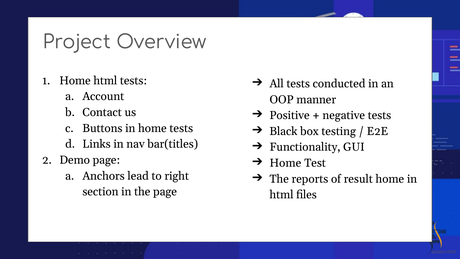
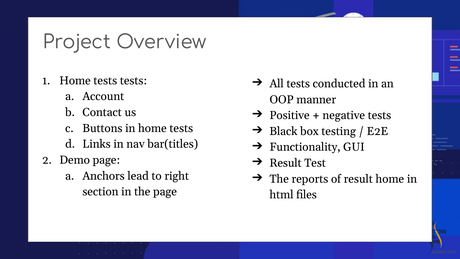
html at (105, 81): html -> tests
Home at (285, 163): Home -> Result
